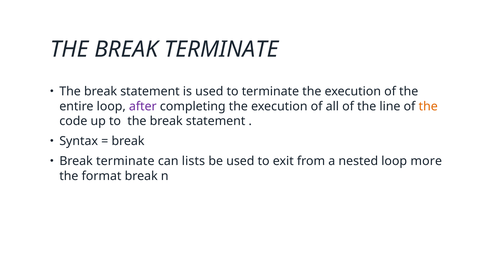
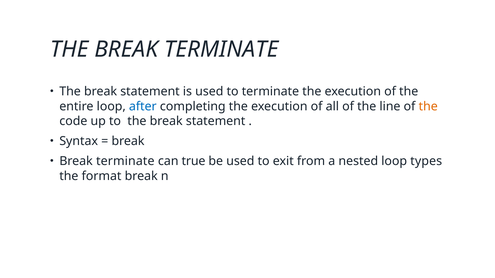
after colour: purple -> blue
lists: lists -> true
more: more -> types
